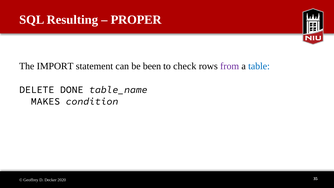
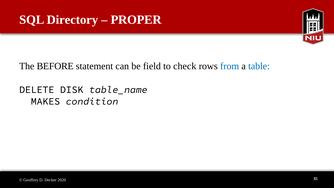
Resulting: Resulting -> Directory
IMPORT: IMPORT -> BEFORE
been: been -> field
from colour: purple -> blue
DONE: DONE -> DISK
